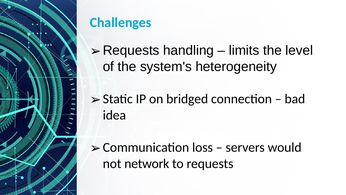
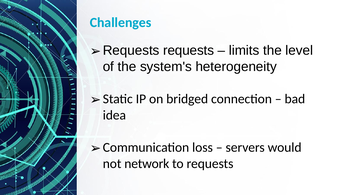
Requests handling: handling -> requests
